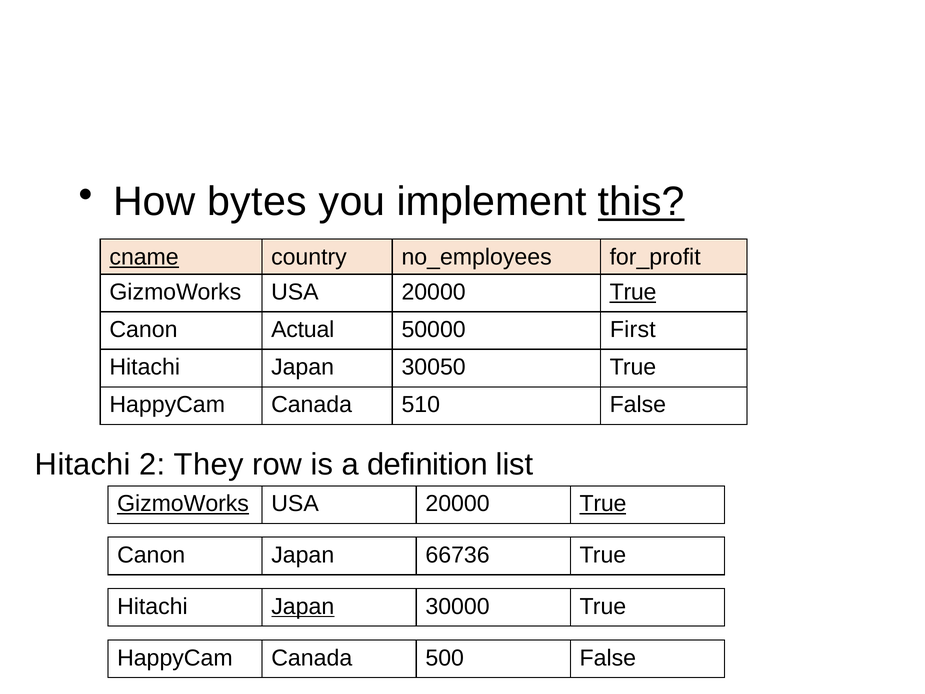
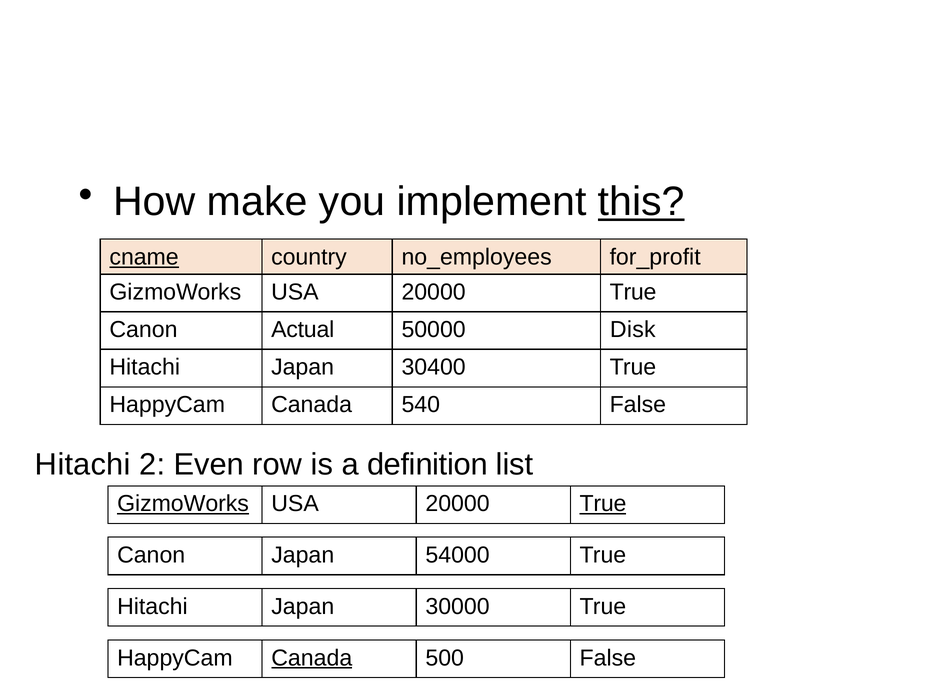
bytes: bytes -> make
True at (633, 292) underline: present -> none
First: First -> Disk
30050: 30050 -> 30400
510: 510 -> 540
They: They -> Even
66736: 66736 -> 54000
Japan at (303, 606) underline: present -> none
Canada at (312, 658) underline: none -> present
